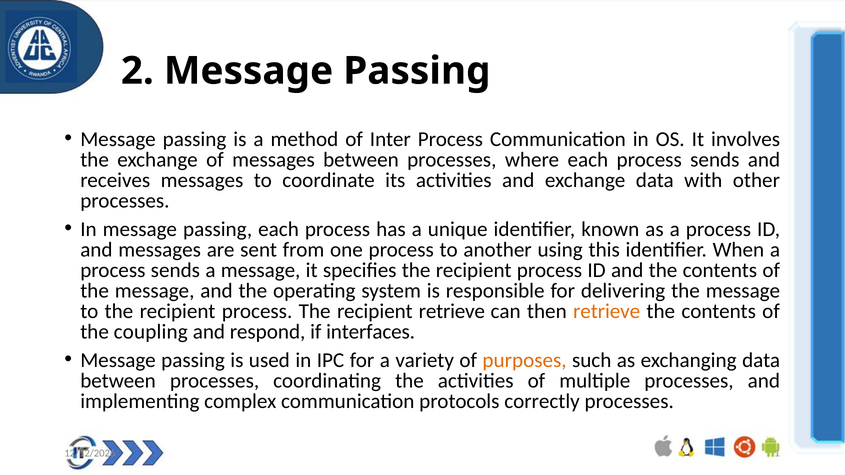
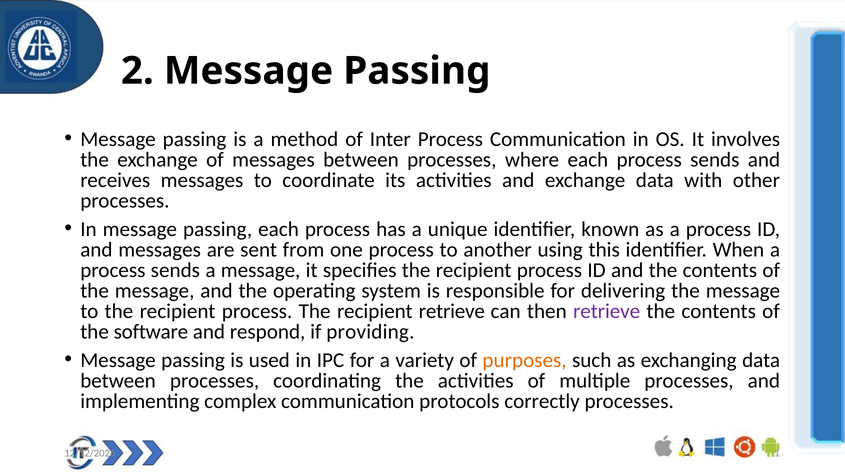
retrieve at (607, 311) colour: orange -> purple
coupling: coupling -> software
interfaces: interfaces -> providing
